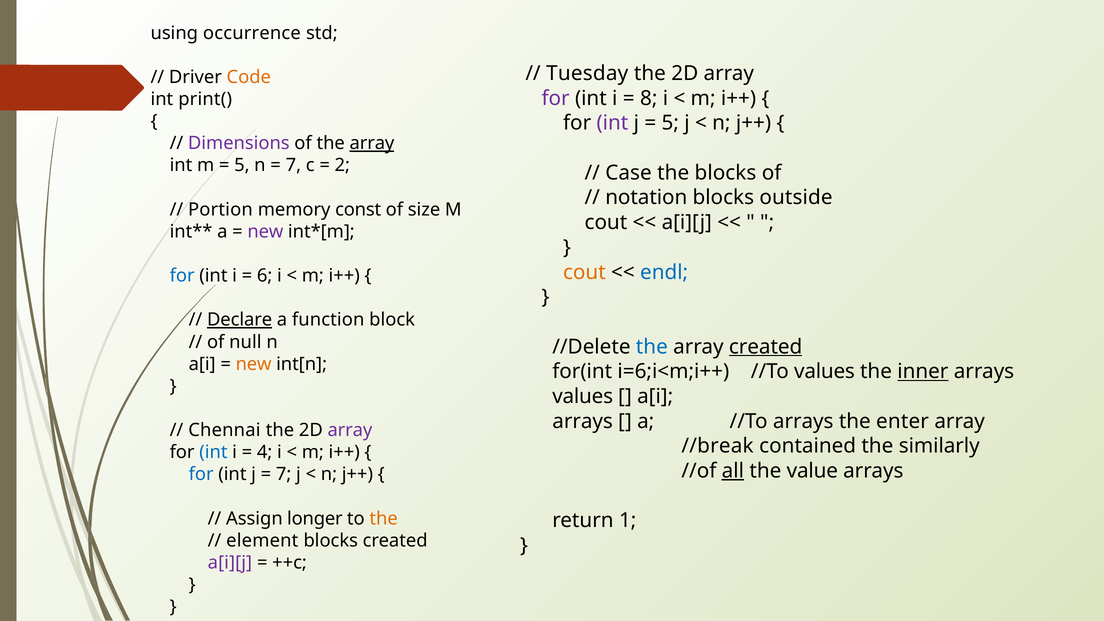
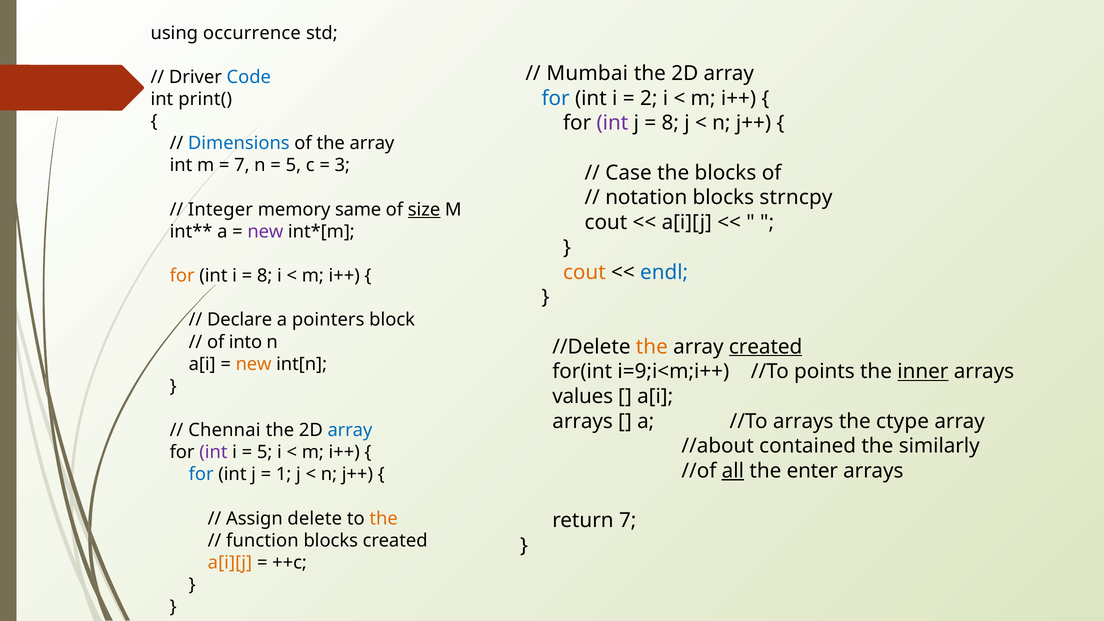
Tuesday: Tuesday -> Mumbai
Code colour: orange -> blue
for at (556, 98) colour: purple -> blue
8: 8 -> 2
5 at (670, 123): 5 -> 8
Dimensions colour: purple -> blue
array at (372, 143) underline: present -> none
5 at (242, 165): 5 -> 7
7 at (293, 165): 7 -> 5
2: 2 -> 3
outside: outside -> strncpy
Portion: Portion -> Integer
const: const -> same
size underline: none -> present
for at (182, 276) colour: blue -> orange
6 at (265, 276): 6 -> 8
Declare underline: present -> none
function: function -> pointers
null: null -> into
the at (652, 347) colour: blue -> orange
i=6;i<m;i++: i=6;i<m;i++ -> i=9;i<m;i++
//To values: values -> points
enter: enter -> ctype
array at (350, 430) colour: purple -> blue
//break: //break -> //about
int at (213, 452) colour: blue -> purple
4 at (265, 452): 4 -> 5
value: value -> enter
7 at (284, 474): 7 -> 1
longer: longer -> delete
return 1: 1 -> 7
element: element -> function
a[i][j at (230, 563) colour: purple -> orange
